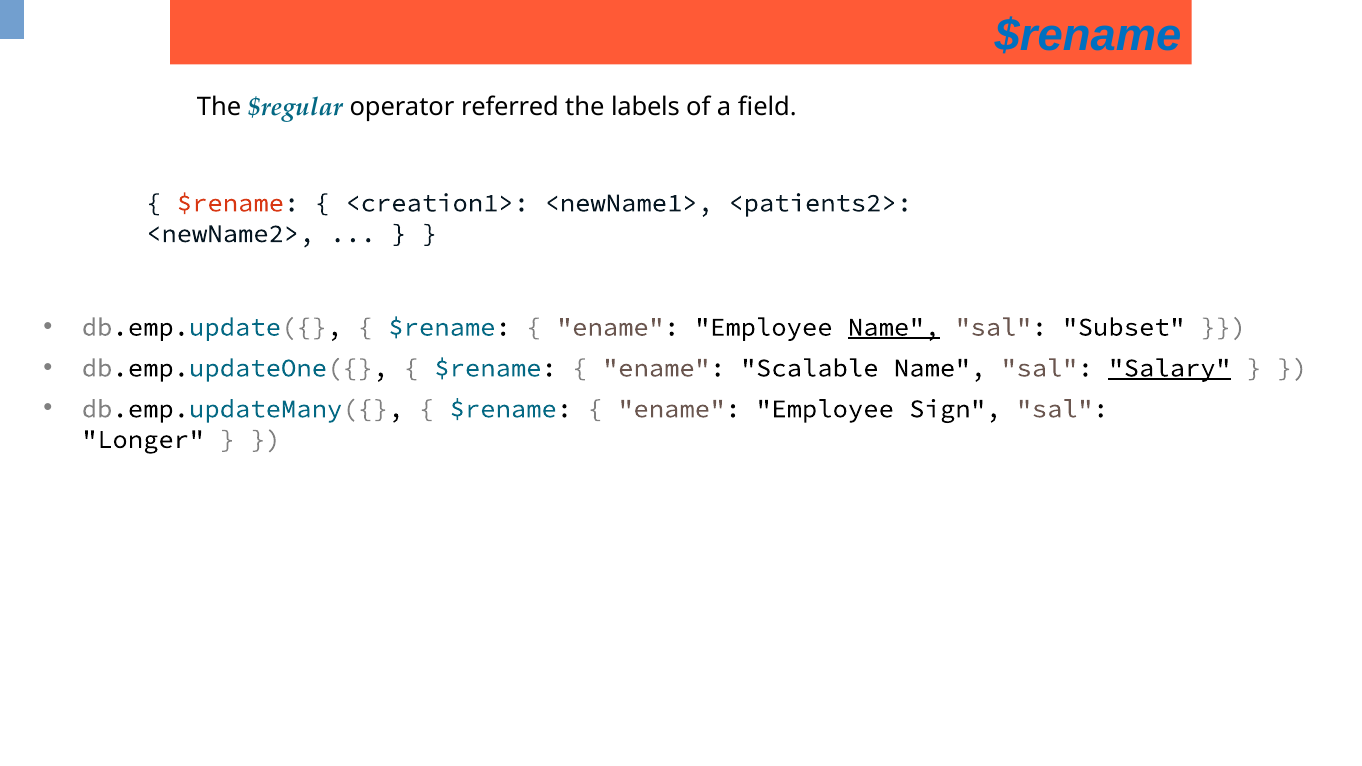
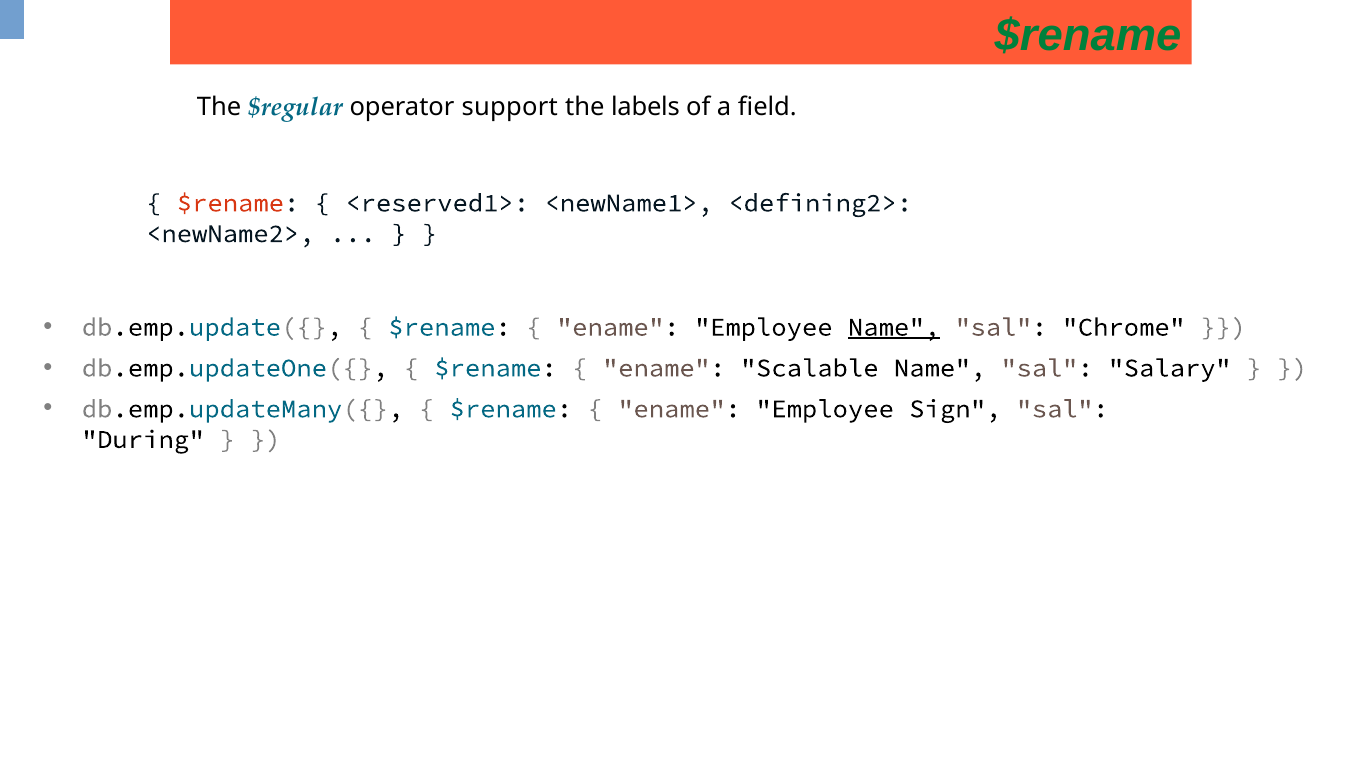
$rename at (1088, 35) colour: blue -> green
referred: referred -> support
<creation1>: <creation1> -> <reserved1>
<patients2>: <patients2> -> <defining2>
Subset: Subset -> Chrome
Salary underline: present -> none
Longer: Longer -> During
